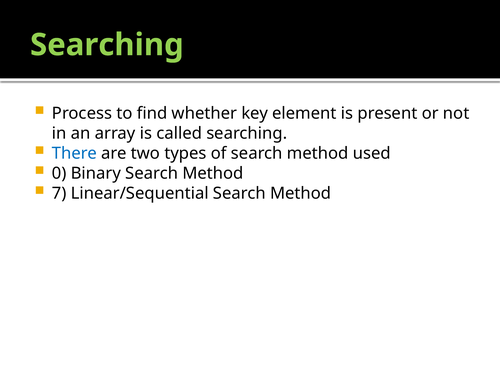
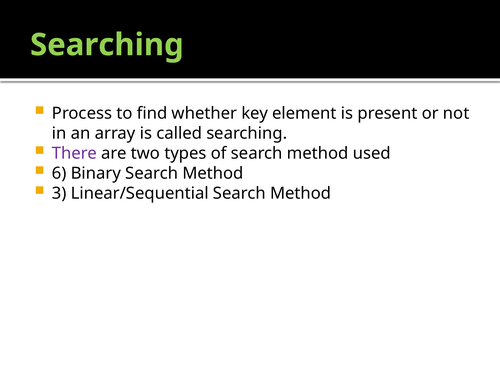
There colour: blue -> purple
0: 0 -> 6
7: 7 -> 3
